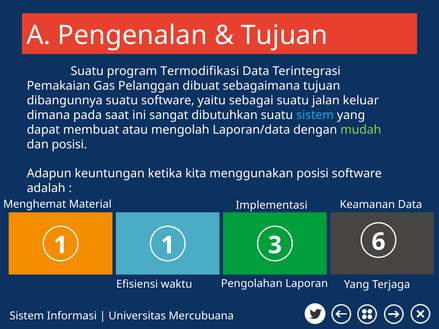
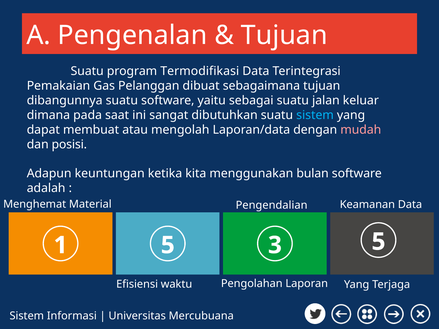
mudah colour: light green -> pink
menggunakan posisi: posisi -> bulan
Implementasi: Implementasi -> Pengendalian
1 1: 1 -> 5
3 6: 6 -> 5
